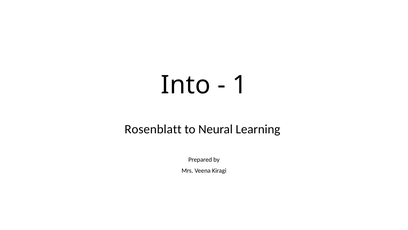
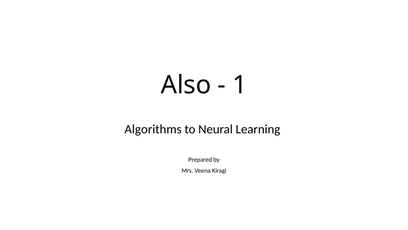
Into: Into -> Also
Rosenblatt: Rosenblatt -> Algorithms
